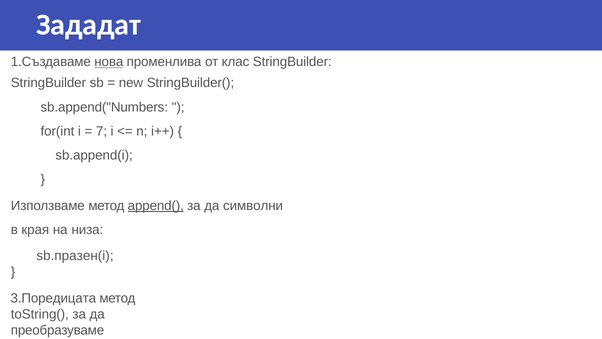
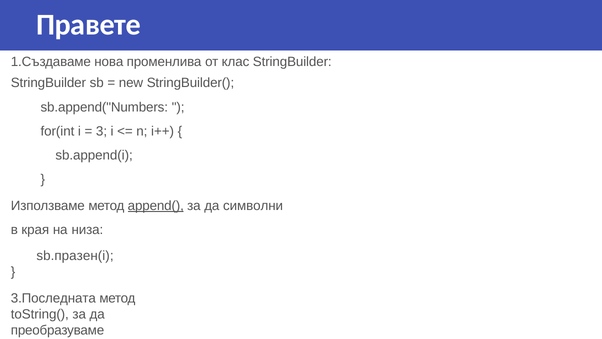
Зададат: Зададат -> Правете
нова underline: present -> none
7: 7 -> 3
3.Поредицата: 3.Поредицата -> 3.Последната
